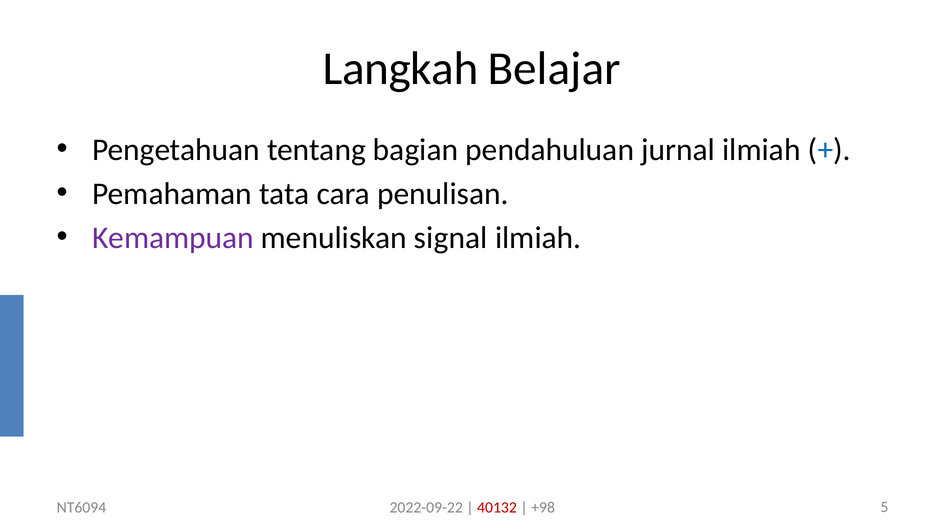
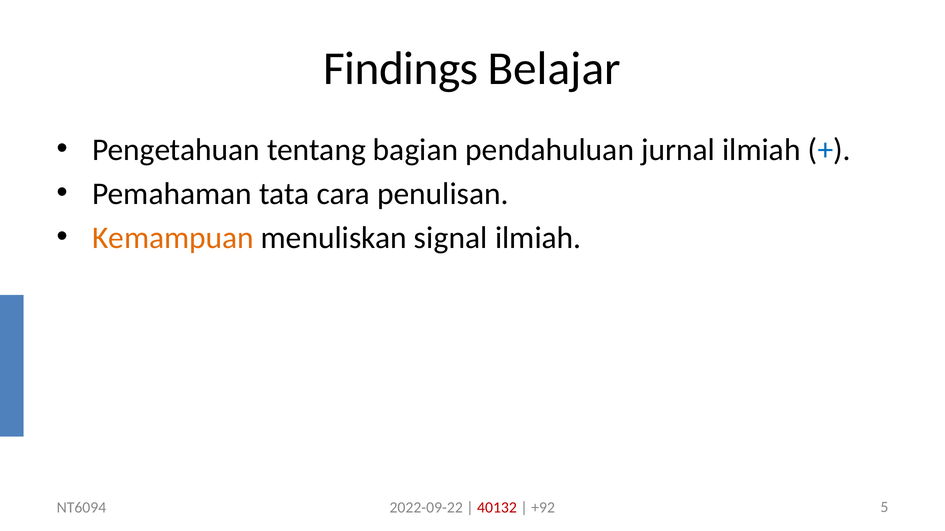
Langkah: Langkah -> Findings
Kemampuan colour: purple -> orange
+98: +98 -> +92
